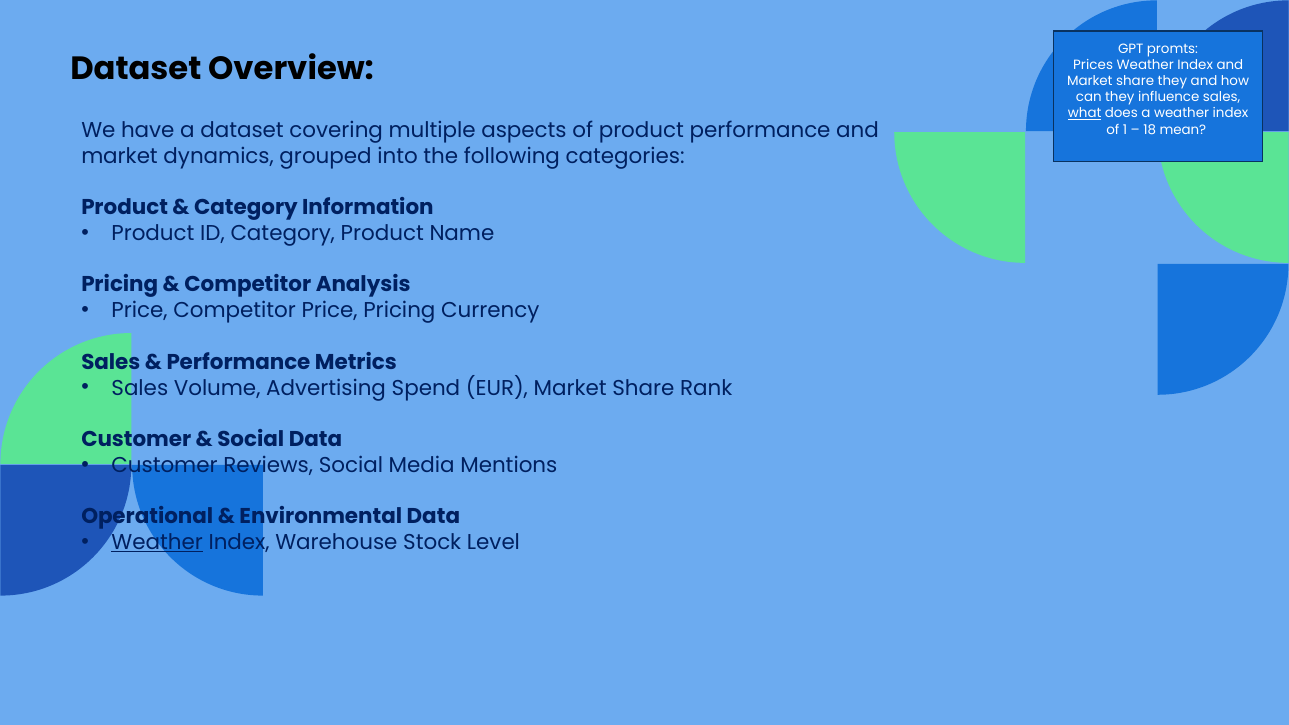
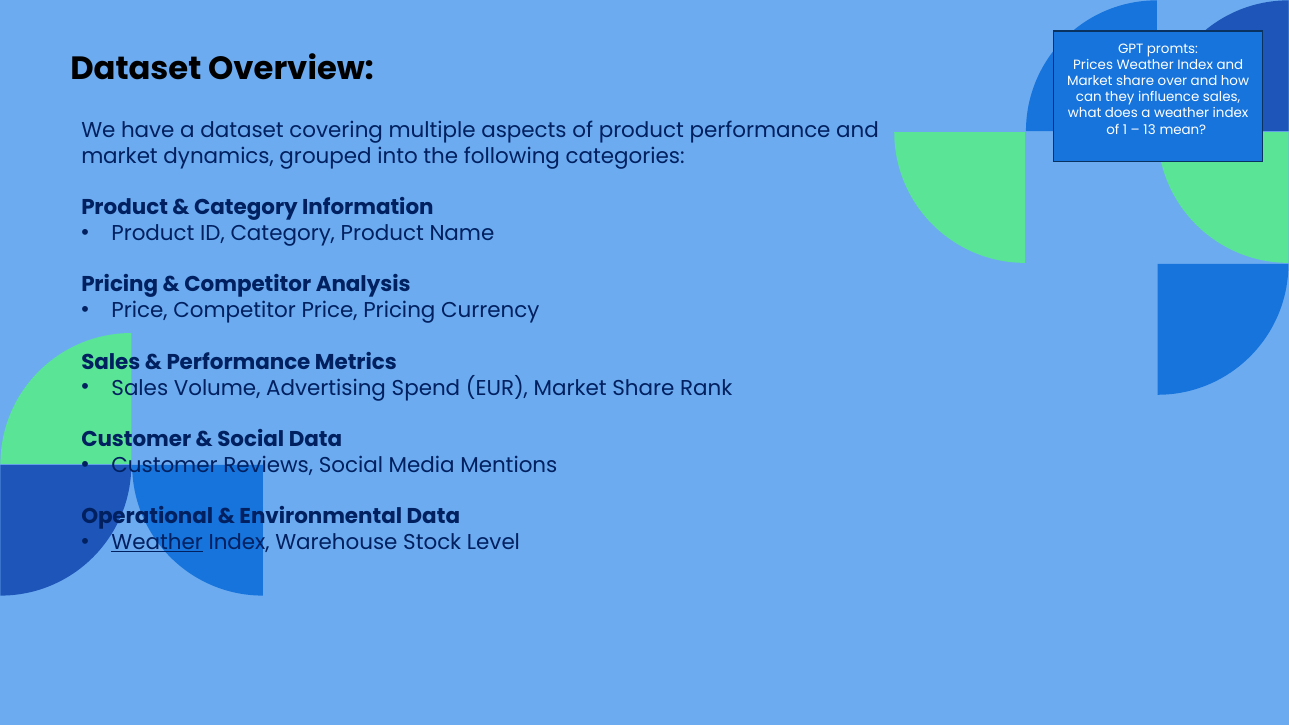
share they: they -> over
what underline: present -> none
18: 18 -> 13
